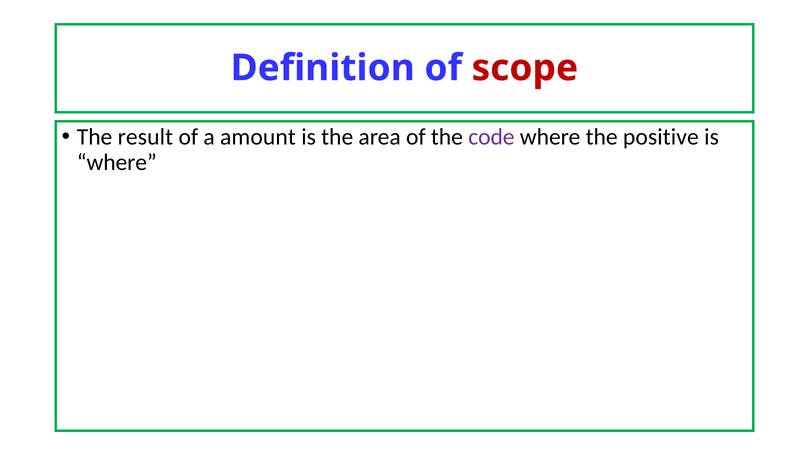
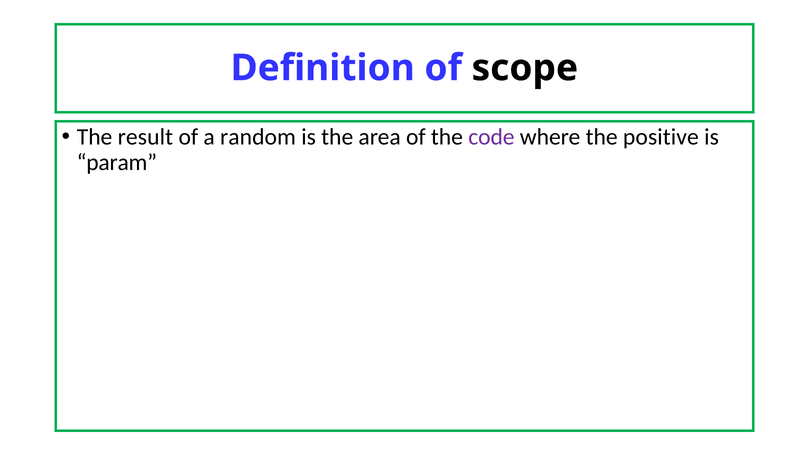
scope colour: red -> black
amount: amount -> random
where at (117, 162): where -> param
